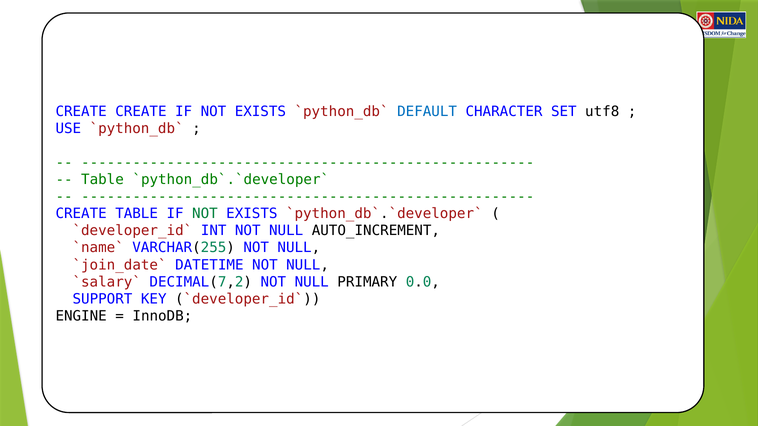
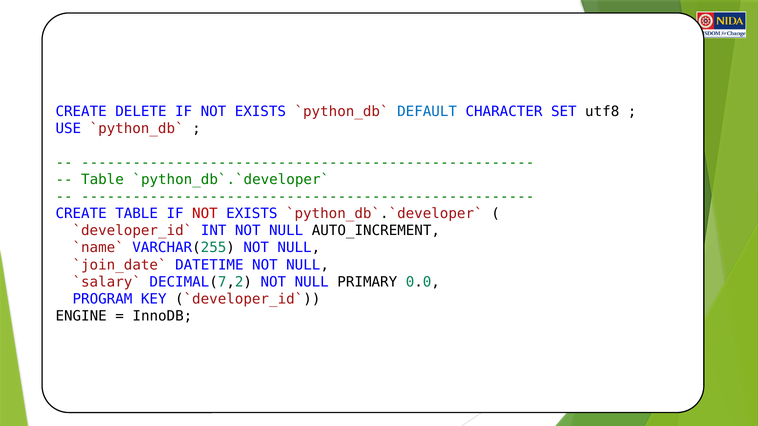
CREATE CREATE: CREATE -> DELETE
NOT at (205, 214) colour: green -> red
SUPPORT: SUPPORT -> PROGRAM
